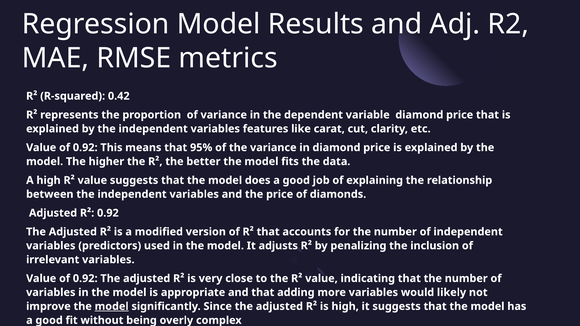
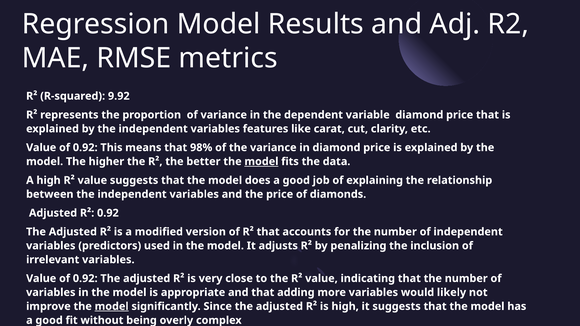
0.42: 0.42 -> 9.92
95%: 95% -> 98%
model at (261, 162) underline: none -> present
